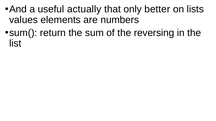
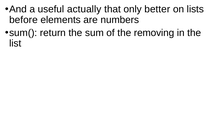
values: values -> before
reversing: reversing -> removing
